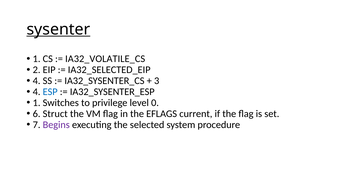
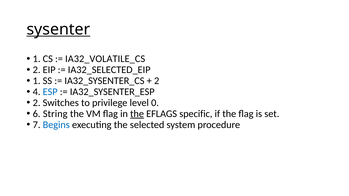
4 at (37, 81): 4 -> 1
3 at (157, 81): 3 -> 2
1 at (37, 103): 1 -> 2
Struct: Struct -> String
the at (137, 114) underline: none -> present
current: current -> specific
Begins colour: purple -> blue
